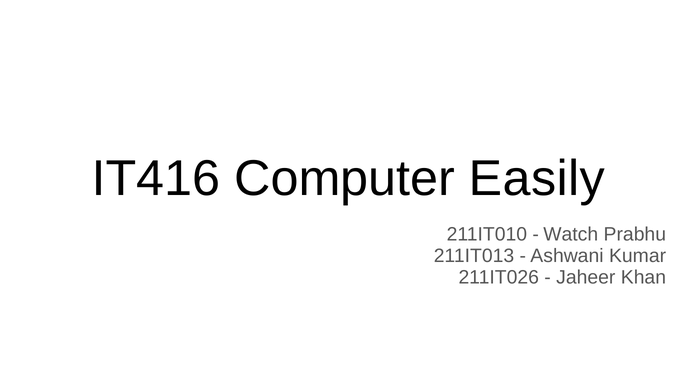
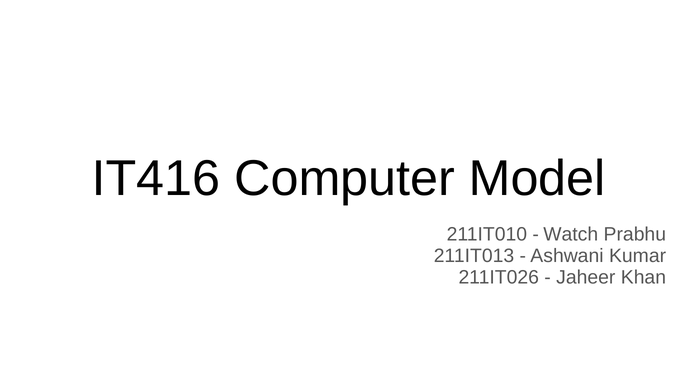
Easily: Easily -> Model
